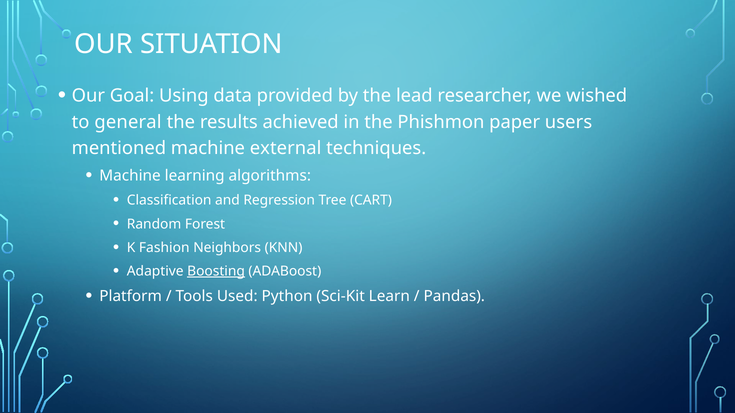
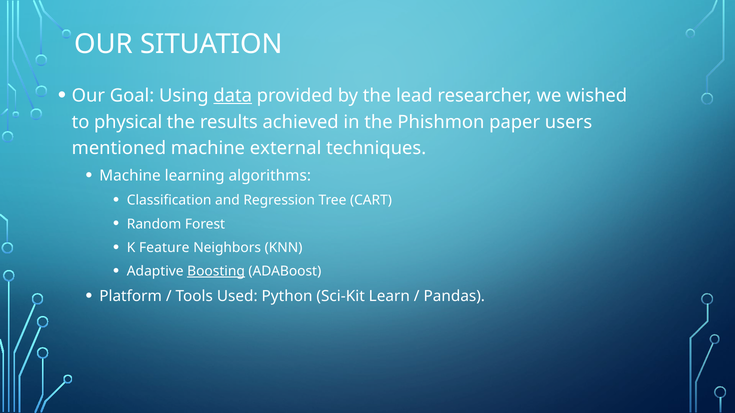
data underline: none -> present
general: general -> physical
Fashion: Fashion -> Feature
